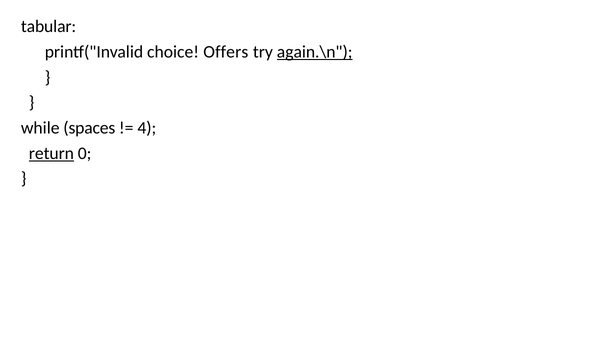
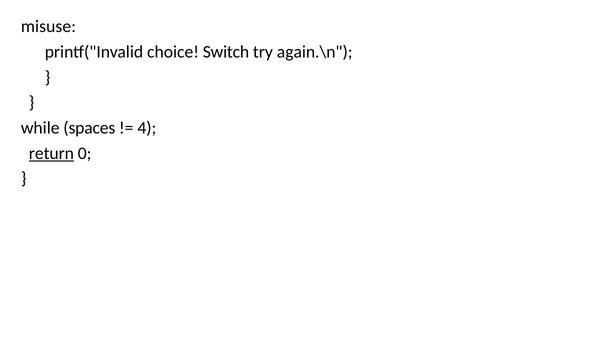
tabular: tabular -> misuse
Offers: Offers -> Switch
again.\n underline: present -> none
